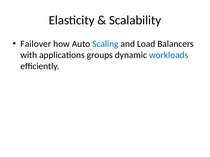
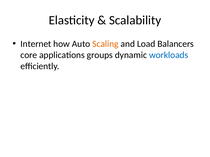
Failover: Failover -> Internet
Scaling colour: blue -> orange
with: with -> core
